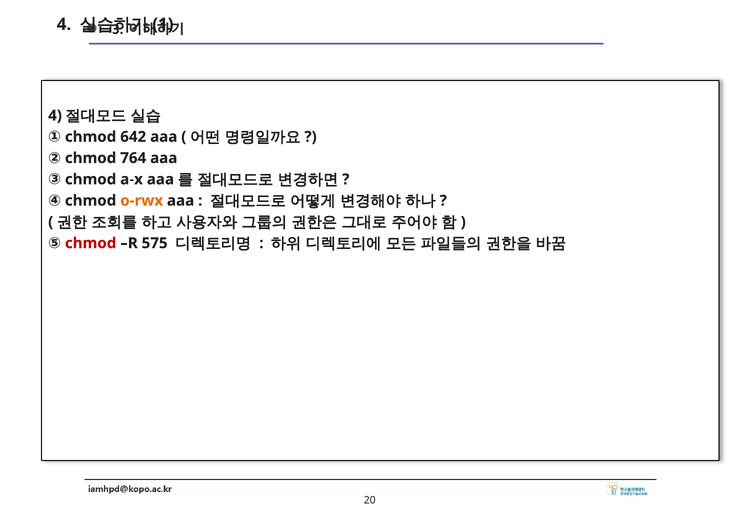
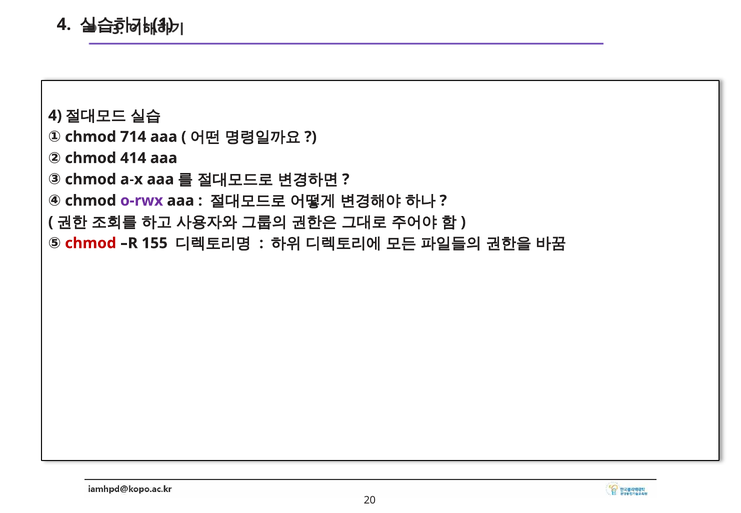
642: 642 -> 714
764: 764 -> 414
o-rwx colour: orange -> purple
575: 575 -> 155
